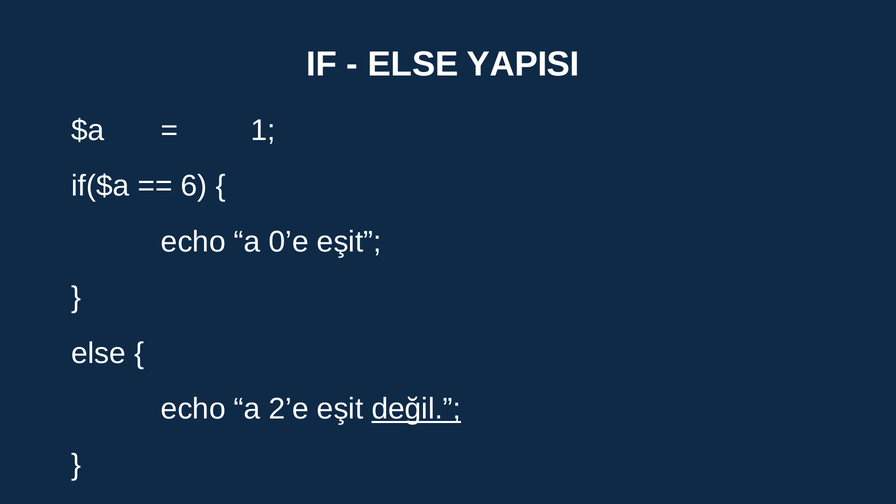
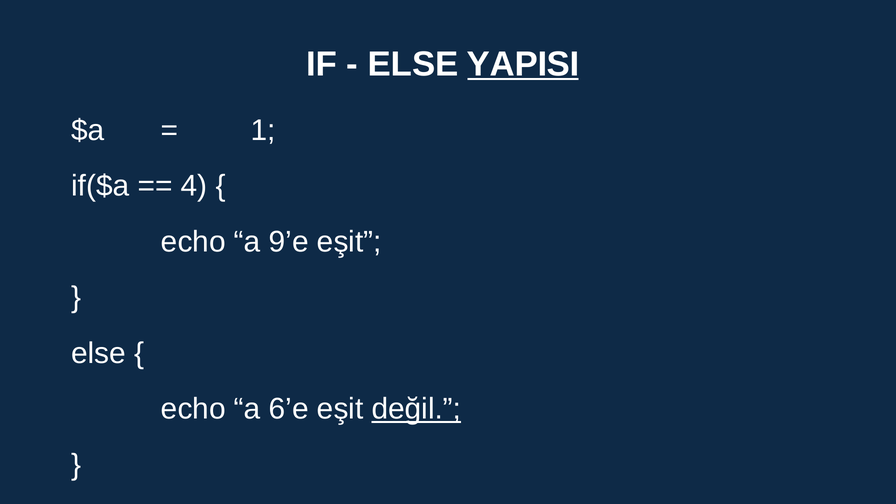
YAPISI underline: none -> present
6: 6 -> 4
0’e: 0’e -> 9’e
2’e: 2’e -> 6’e
